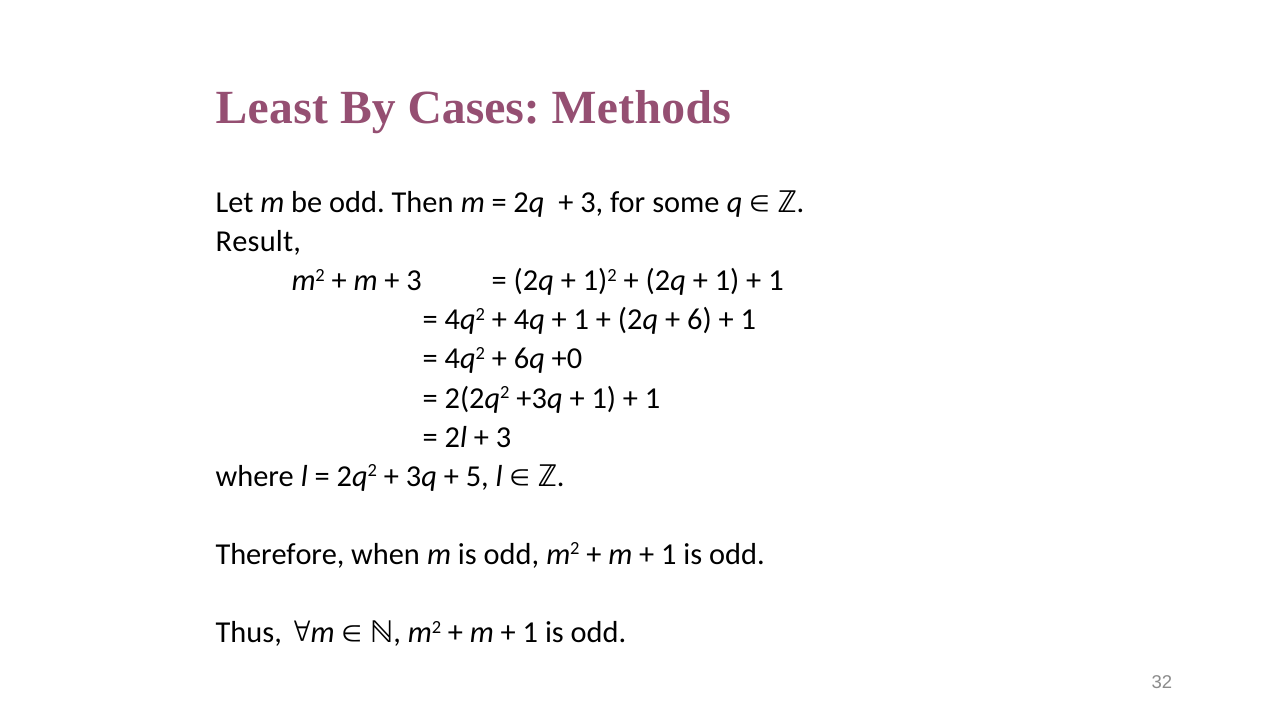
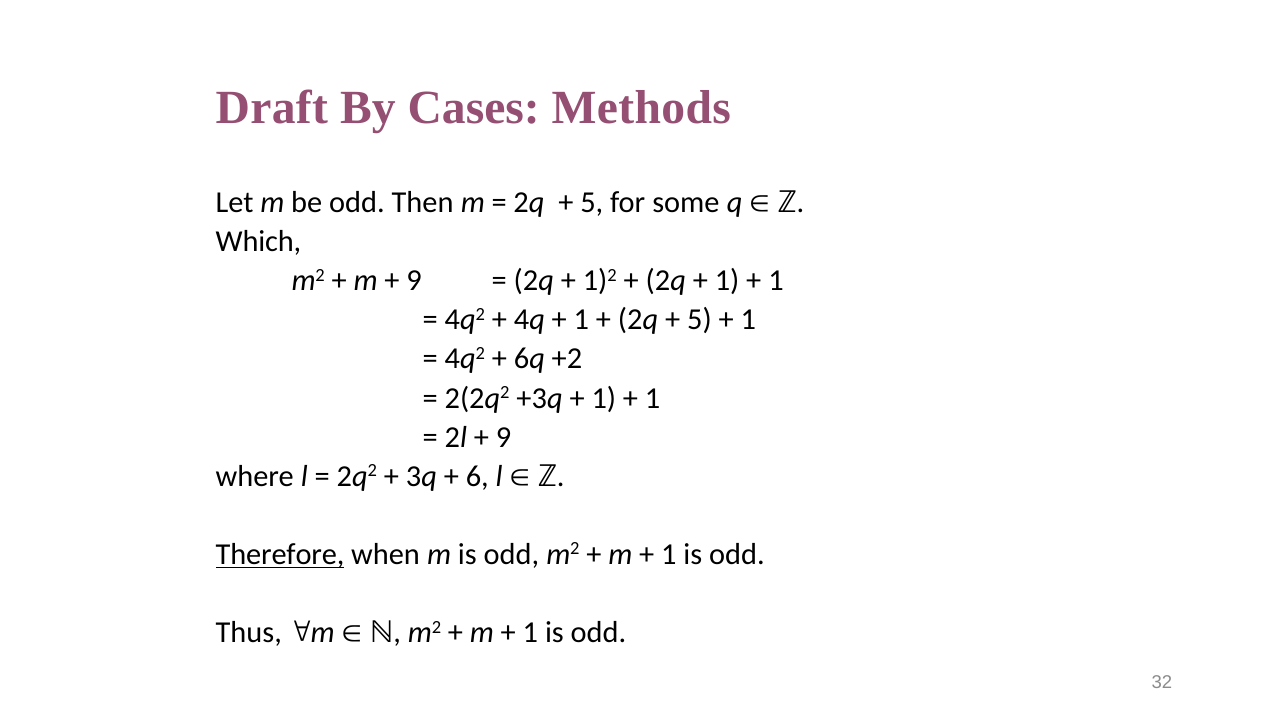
Least: Least -> Draft
3 at (592, 202): 3 -> 5
Result: Result -> Which
3 at (414, 281): 3 -> 9
6 at (699, 320): 6 -> 5
+0: +0 -> +2
3 at (504, 437): 3 -> 9
5: 5 -> 6
Therefore underline: none -> present
